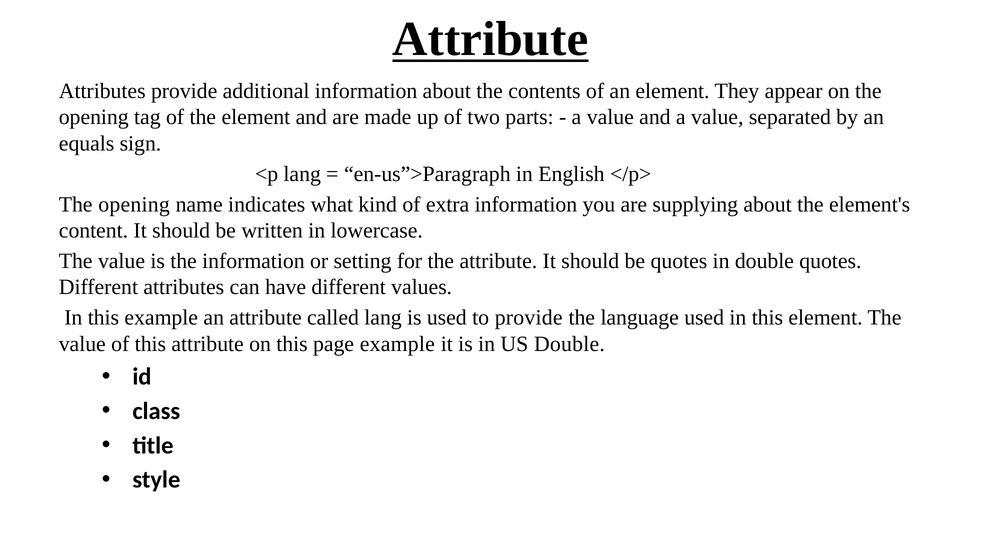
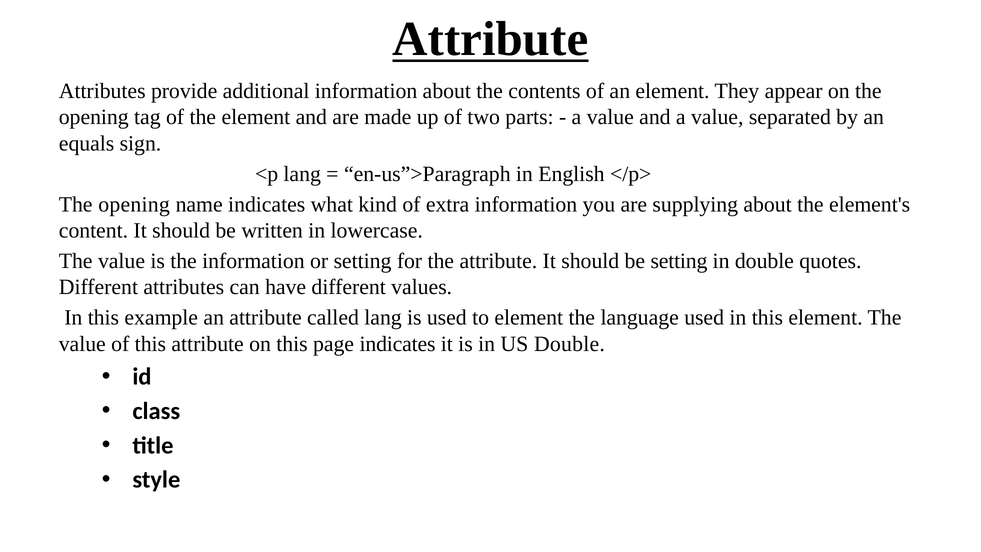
be quotes: quotes -> setting
to provide: provide -> element
page example: example -> indicates
